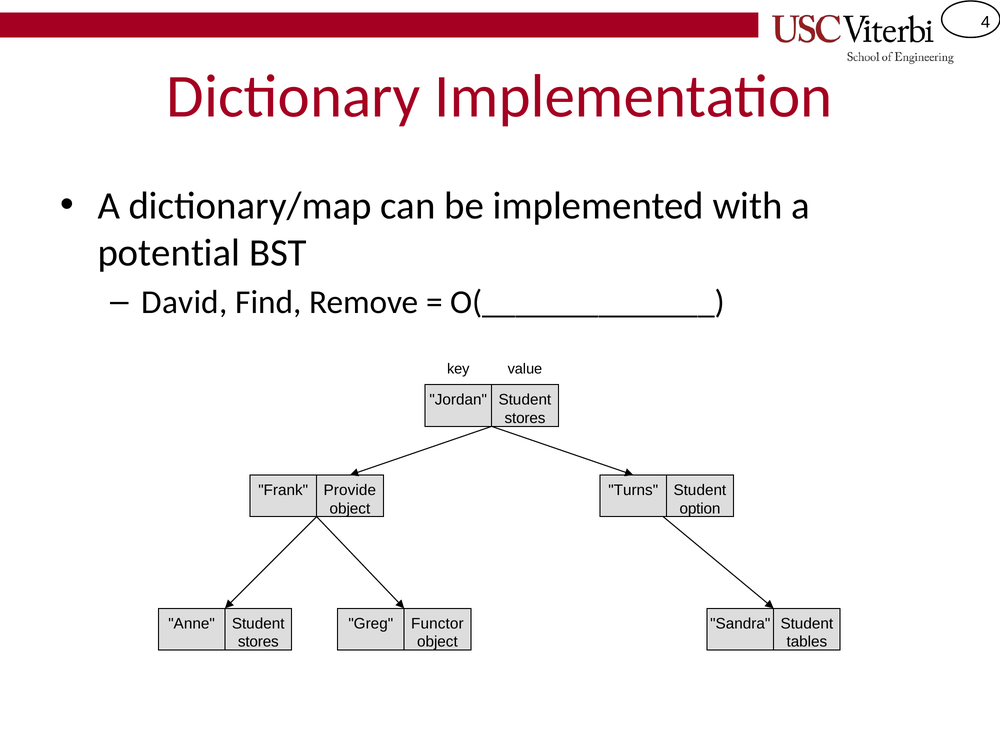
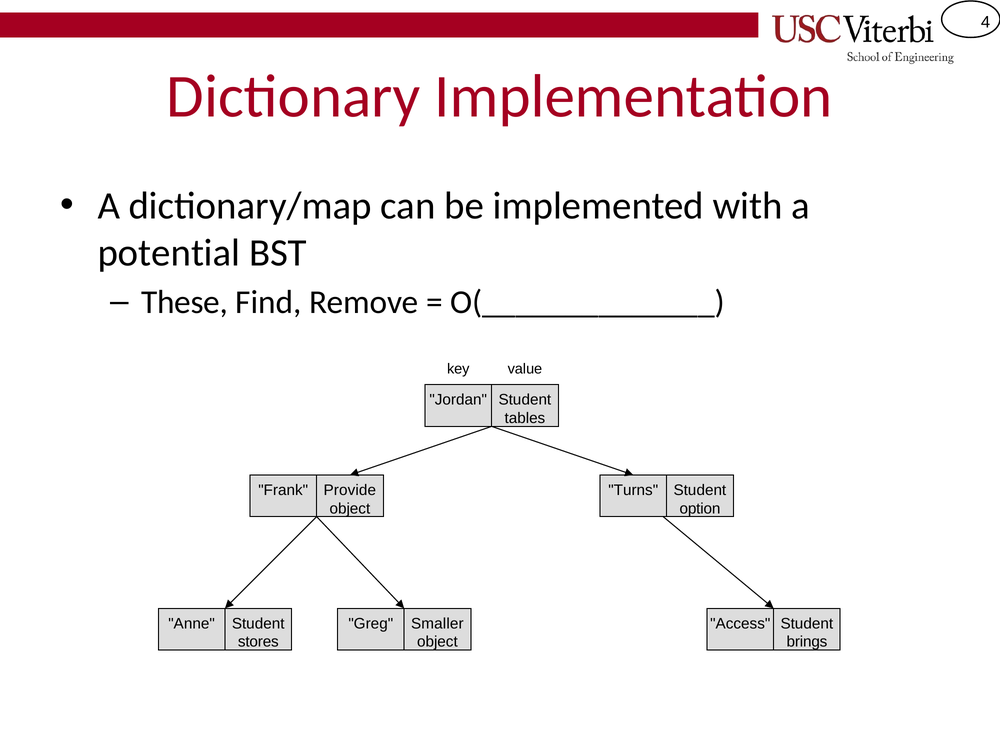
David: David -> These
stores at (525, 418): stores -> tables
Functor: Functor -> Smaller
Sandra: Sandra -> Access
tables: tables -> brings
